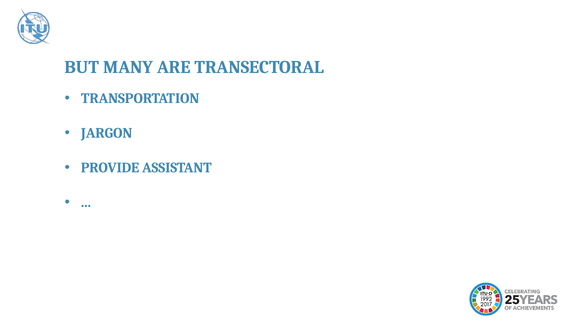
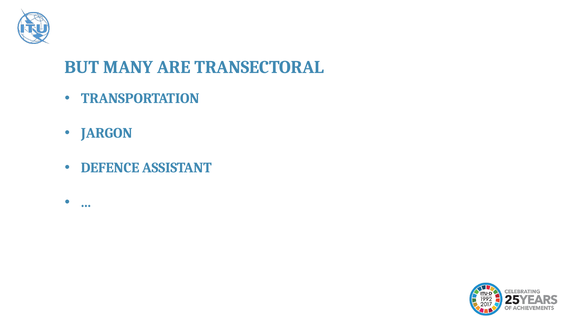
PROVIDE: PROVIDE -> DEFENCE
